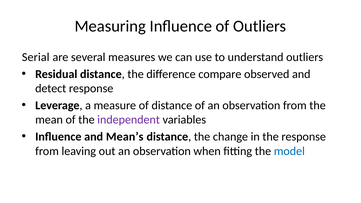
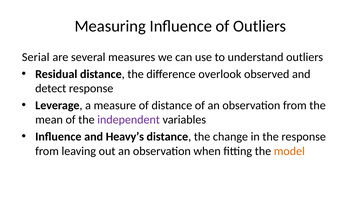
compare: compare -> overlook
Mean’s: Mean’s -> Heavy’s
model colour: blue -> orange
